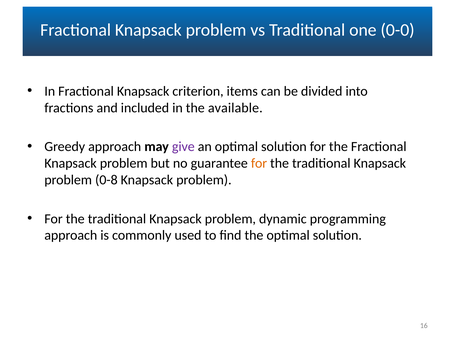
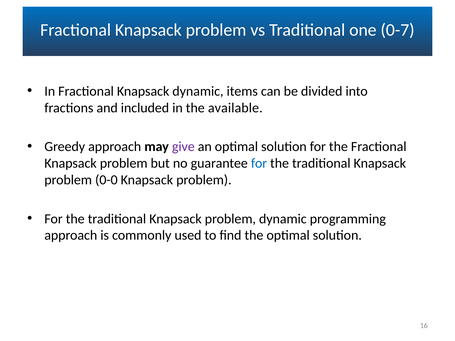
0-0: 0-0 -> 0-7
Knapsack criterion: criterion -> dynamic
for at (259, 163) colour: orange -> blue
0-8: 0-8 -> 0-0
